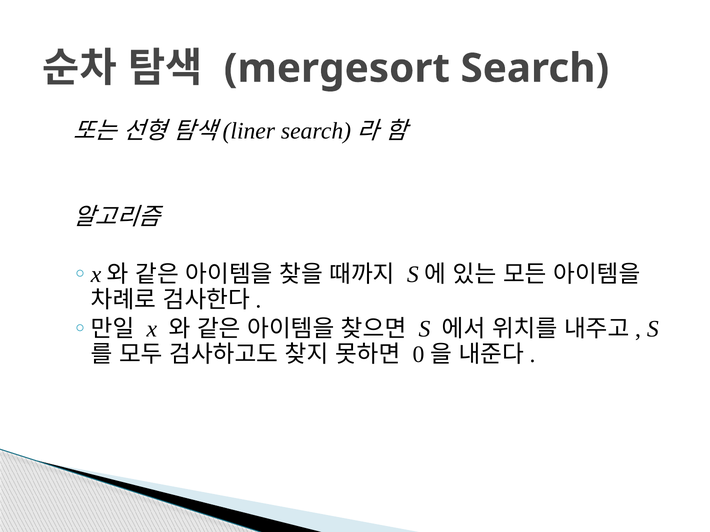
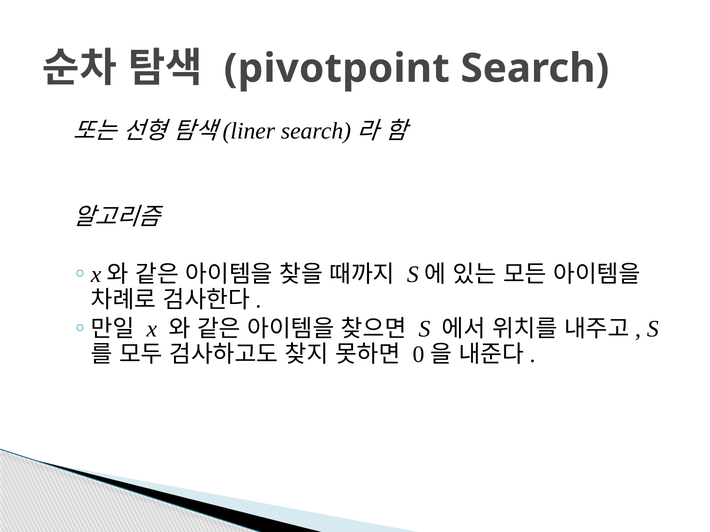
mergesort: mergesort -> pivotpoint
